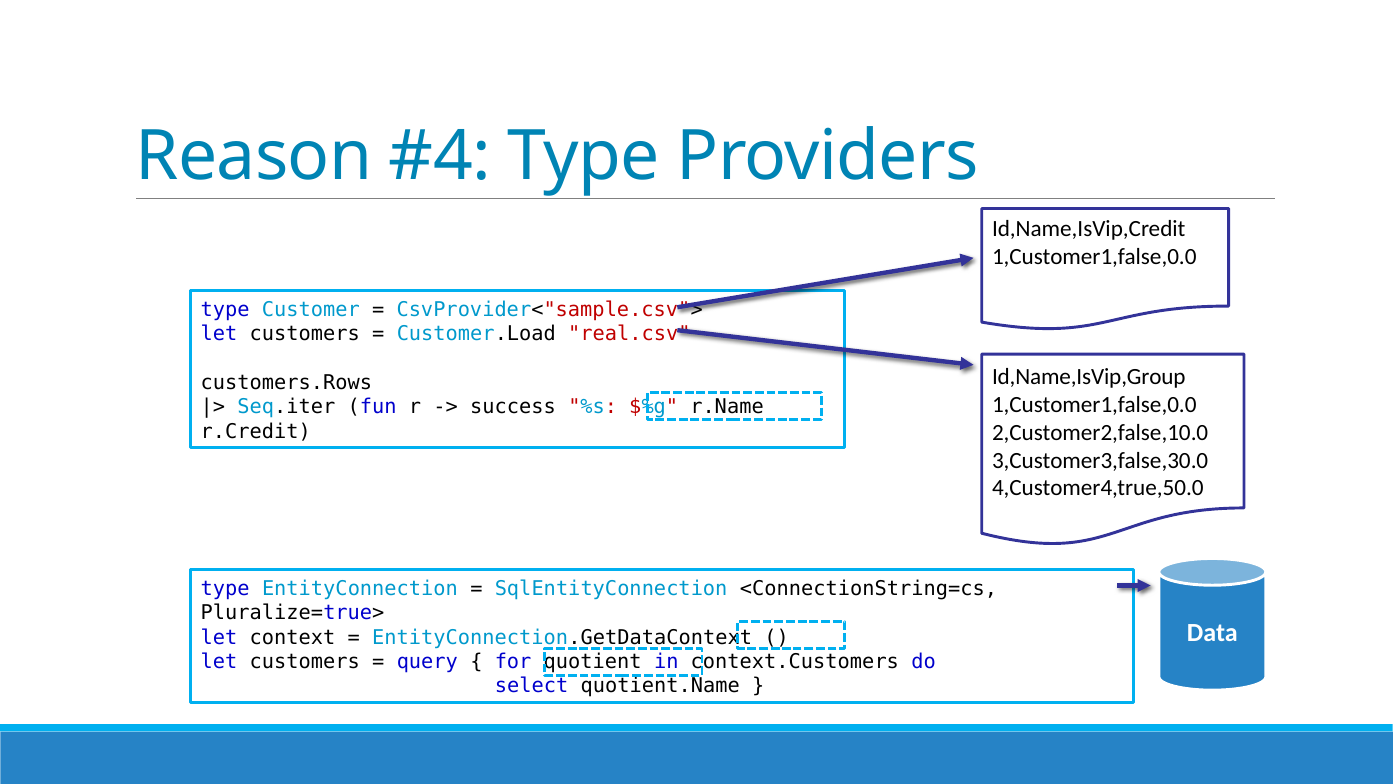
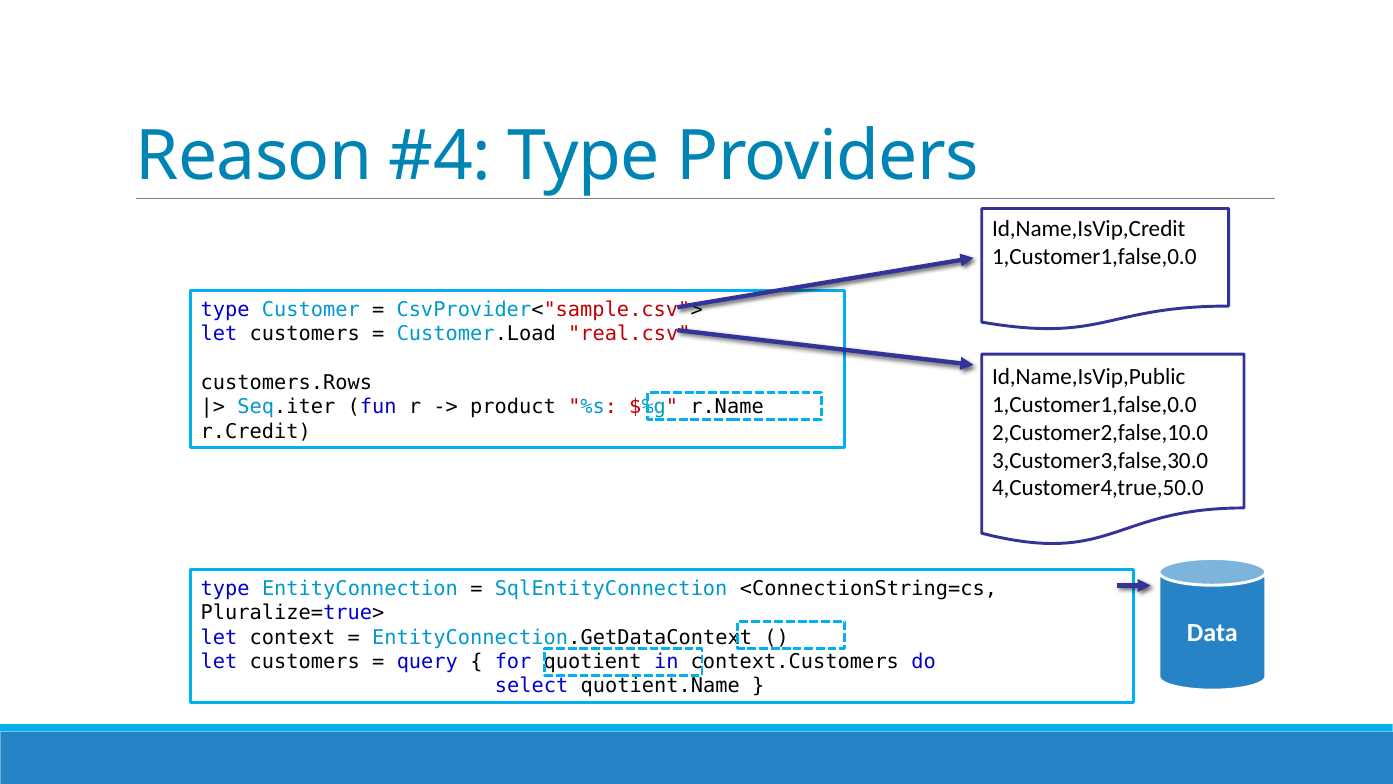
Id,Name,IsVip,Group: Id,Name,IsVip,Group -> Id,Name,IsVip,Public
success: success -> product
